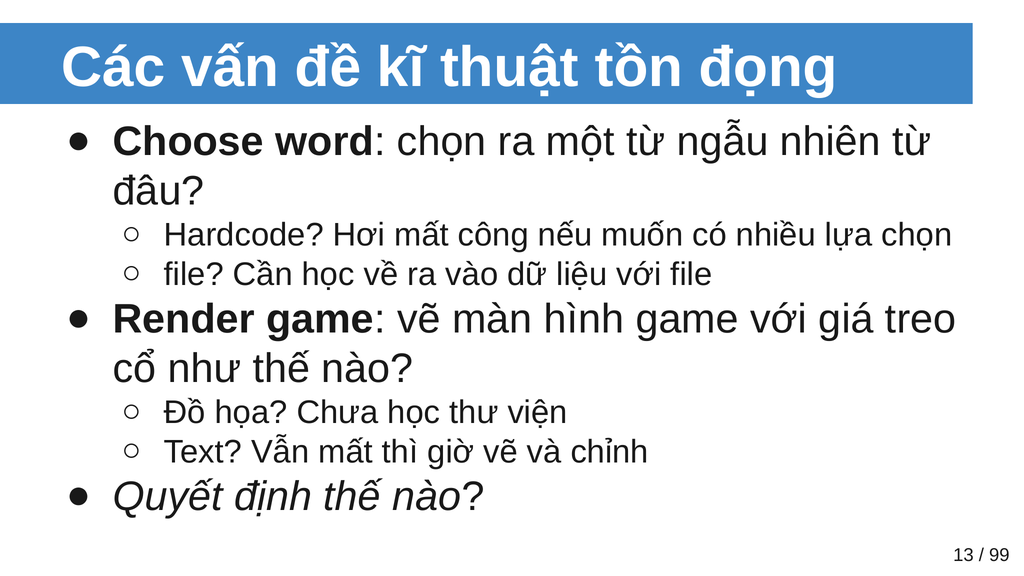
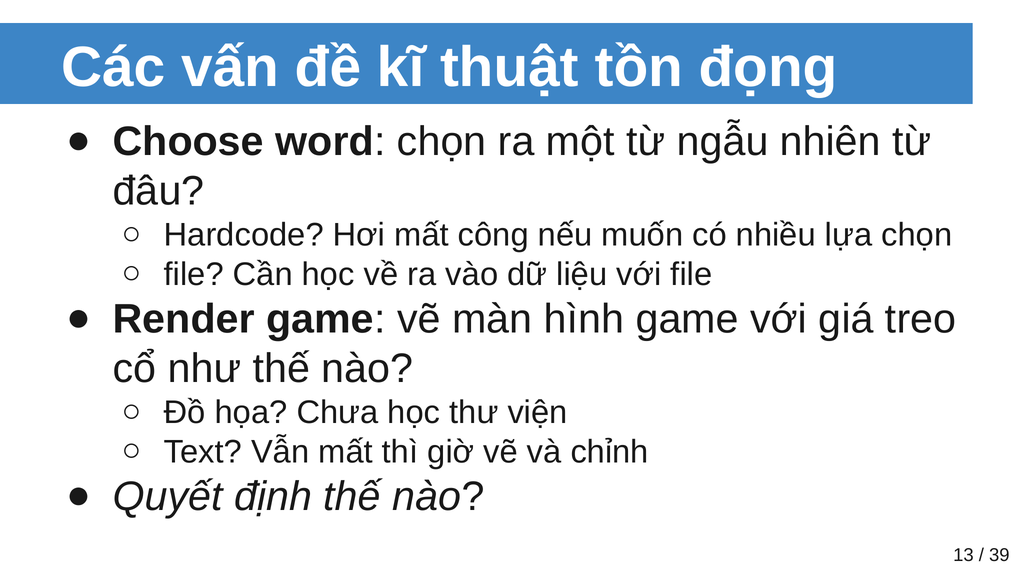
99: 99 -> 39
